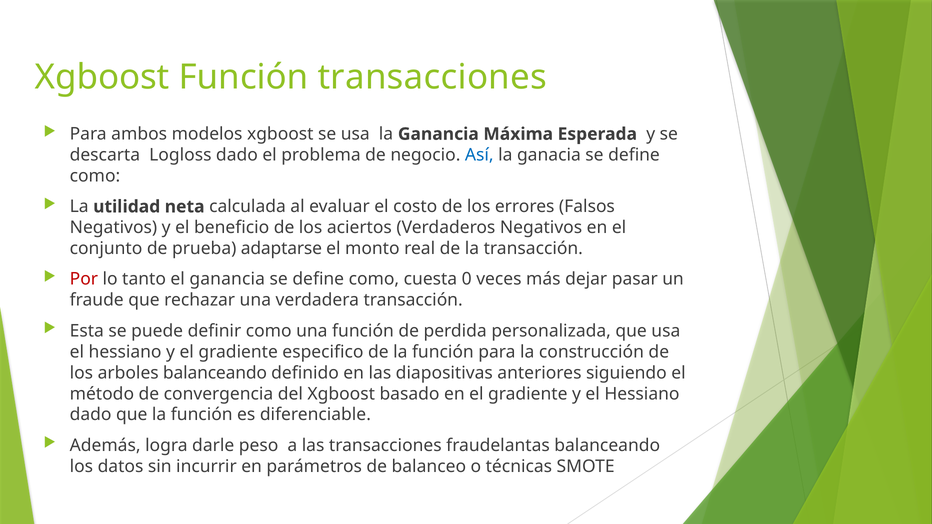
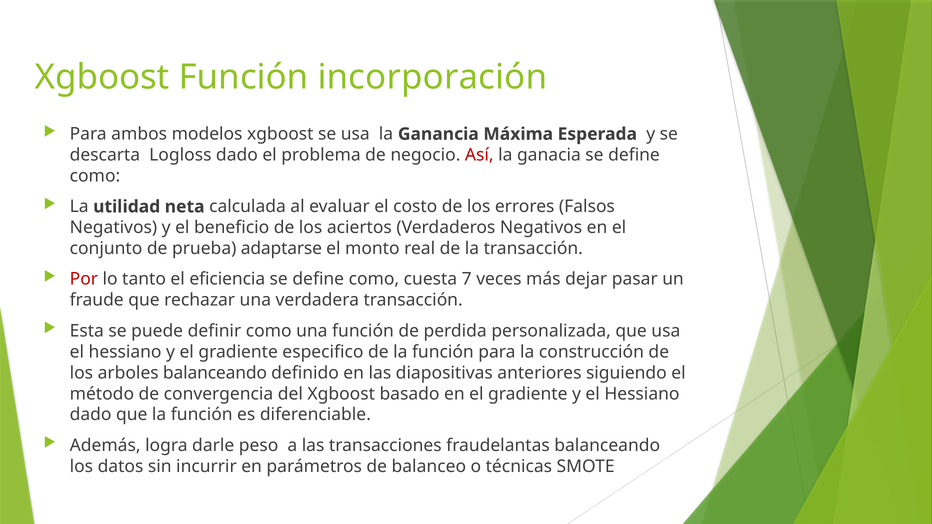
Función transacciones: transacciones -> incorporación
Así colour: blue -> red
el ganancia: ganancia -> eficiencia
0: 0 -> 7
